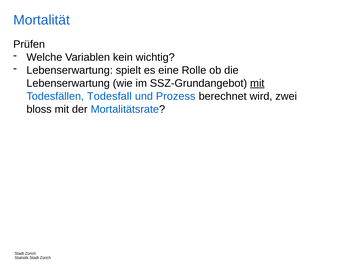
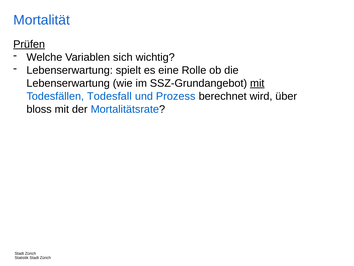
Prüfen underline: none -> present
kein: kein -> sich
zwei: zwei -> über
